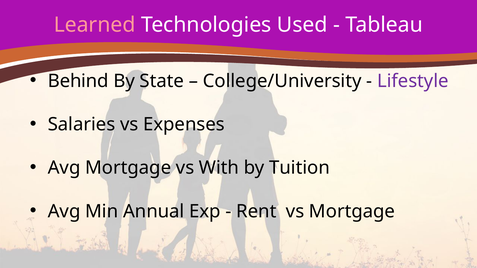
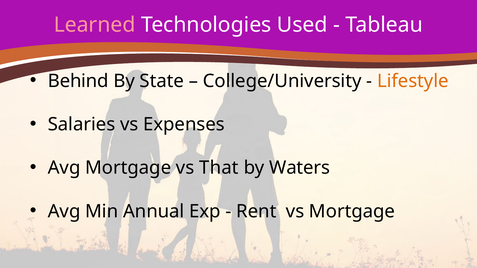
Lifestyle colour: purple -> orange
With: With -> That
Tuition: Tuition -> Waters
